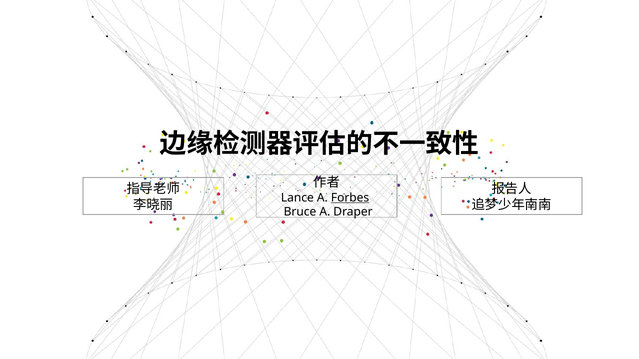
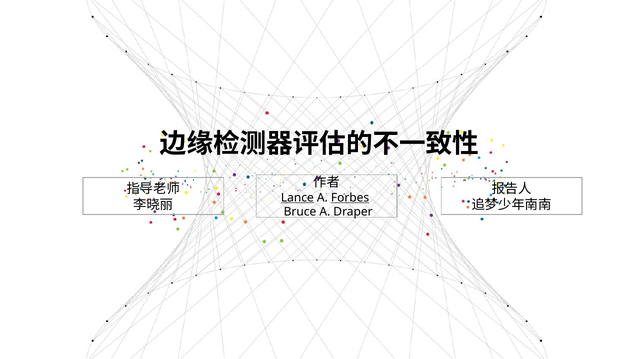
Lance underline: none -> present
